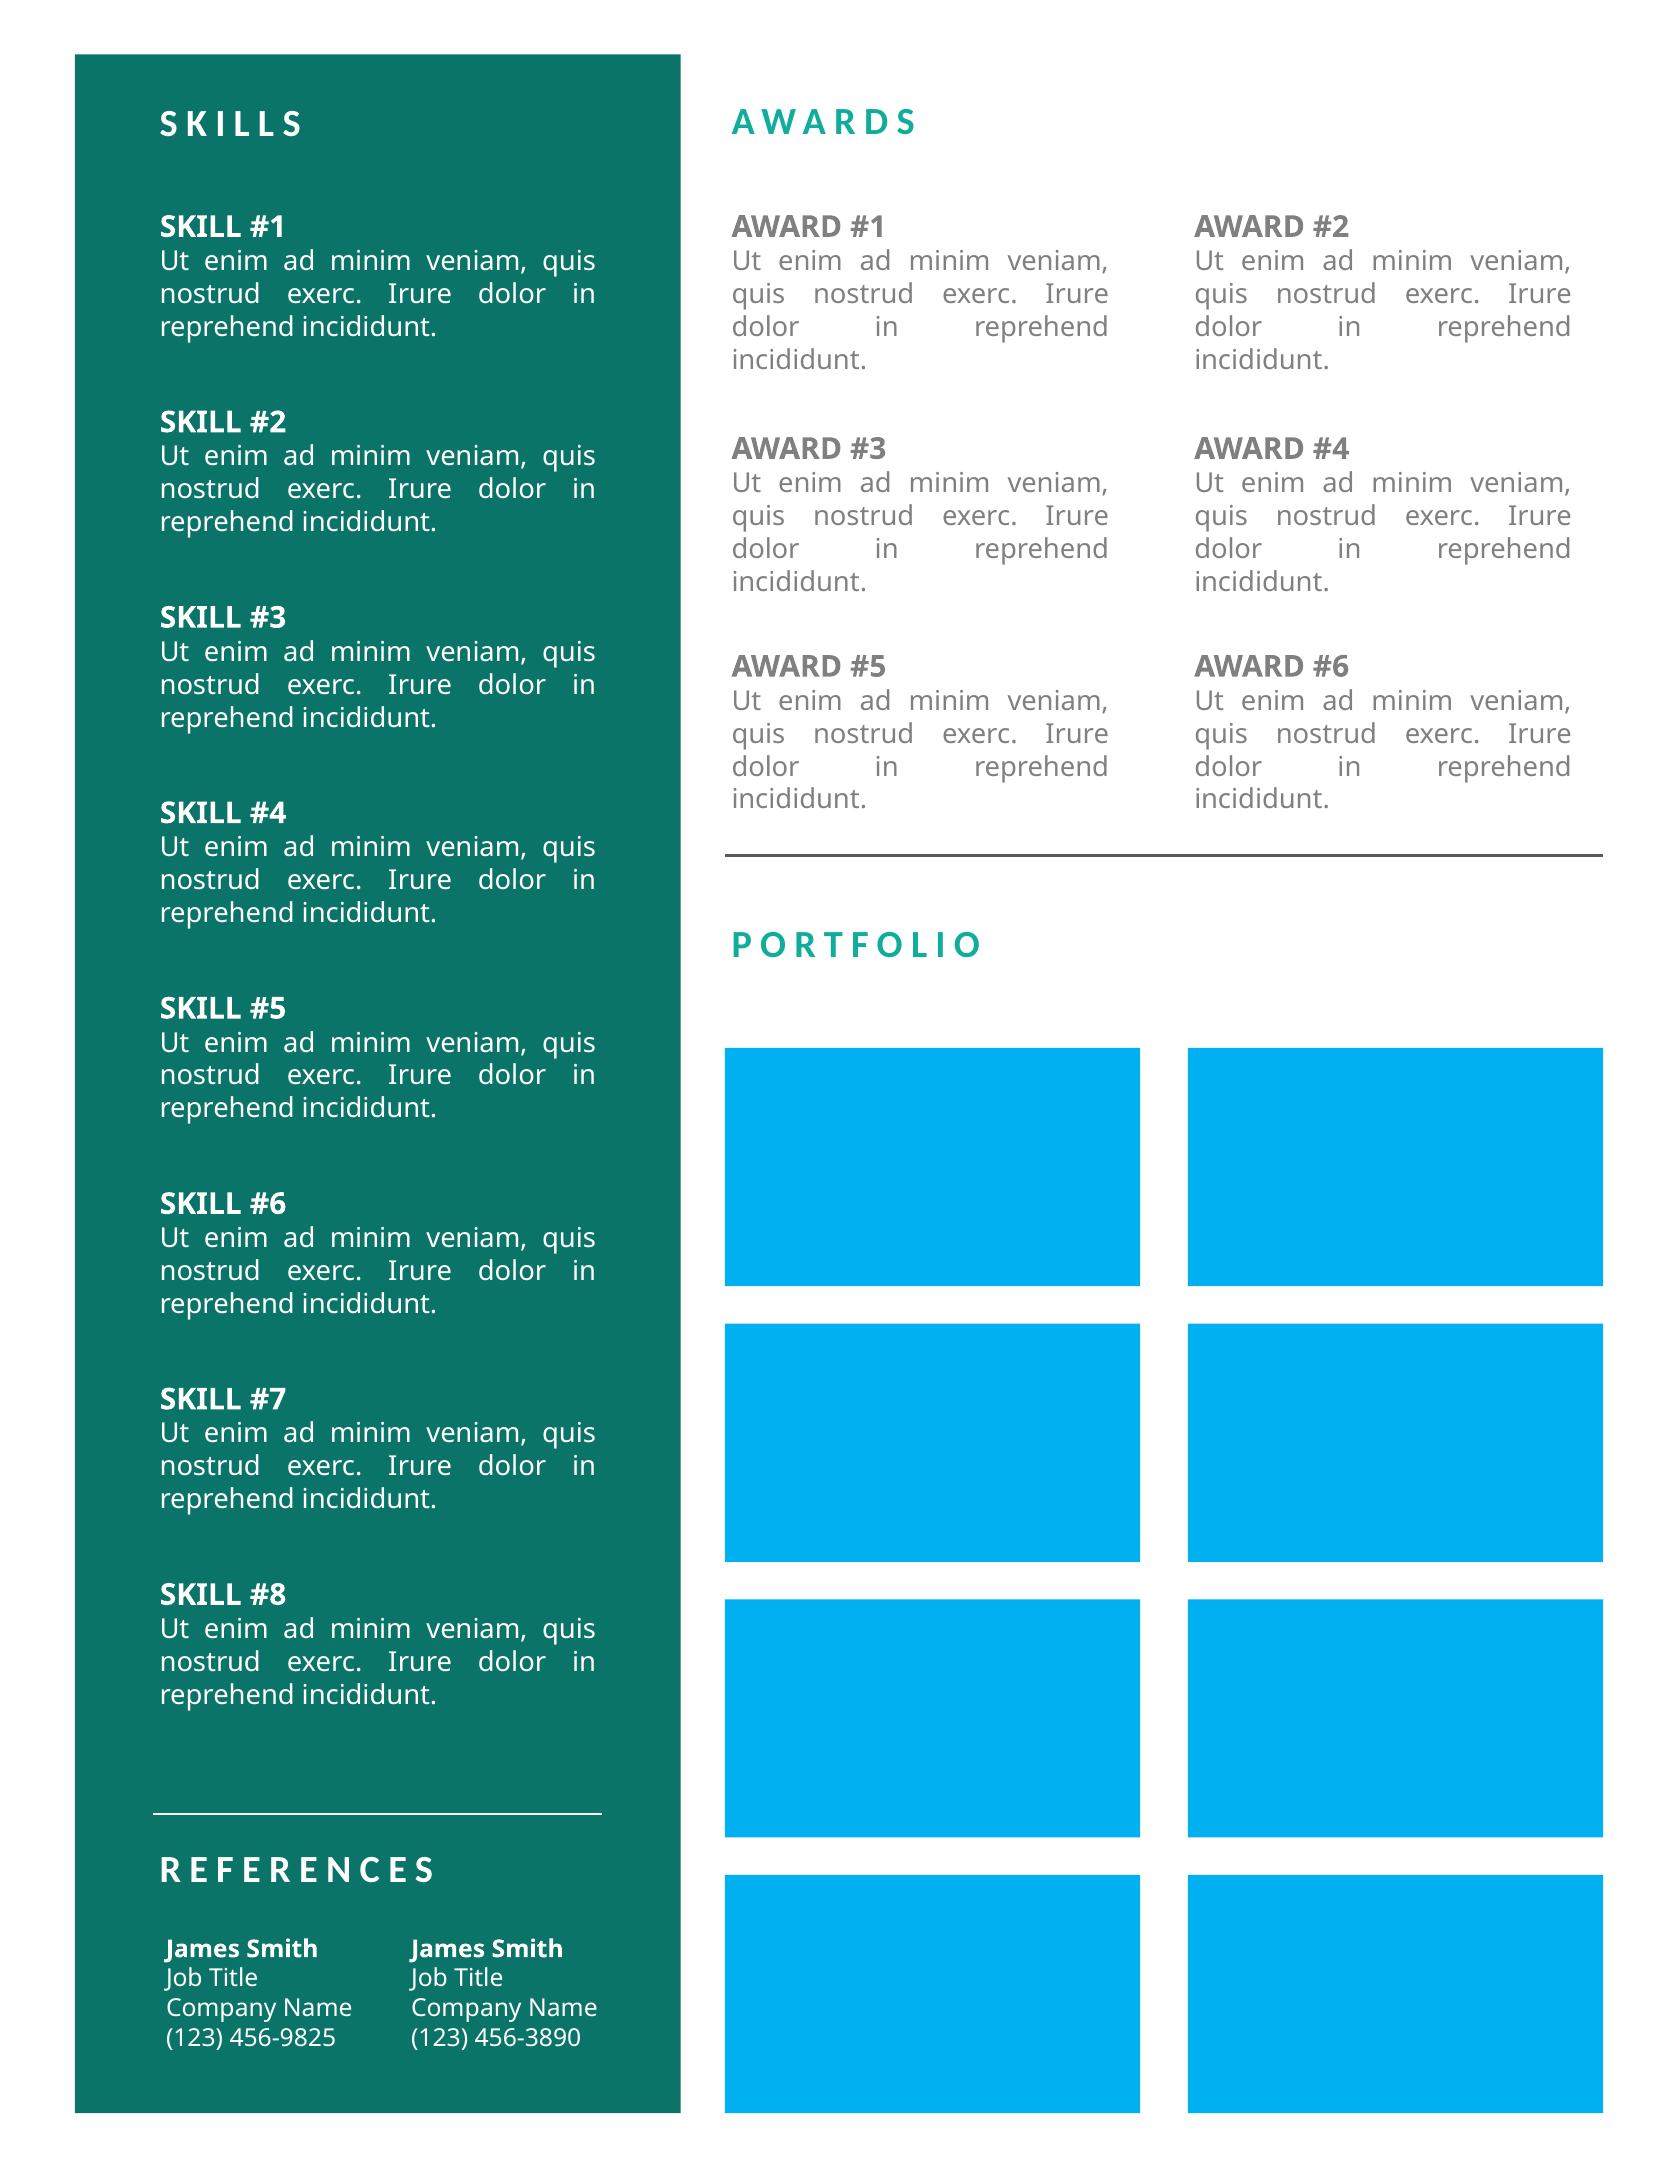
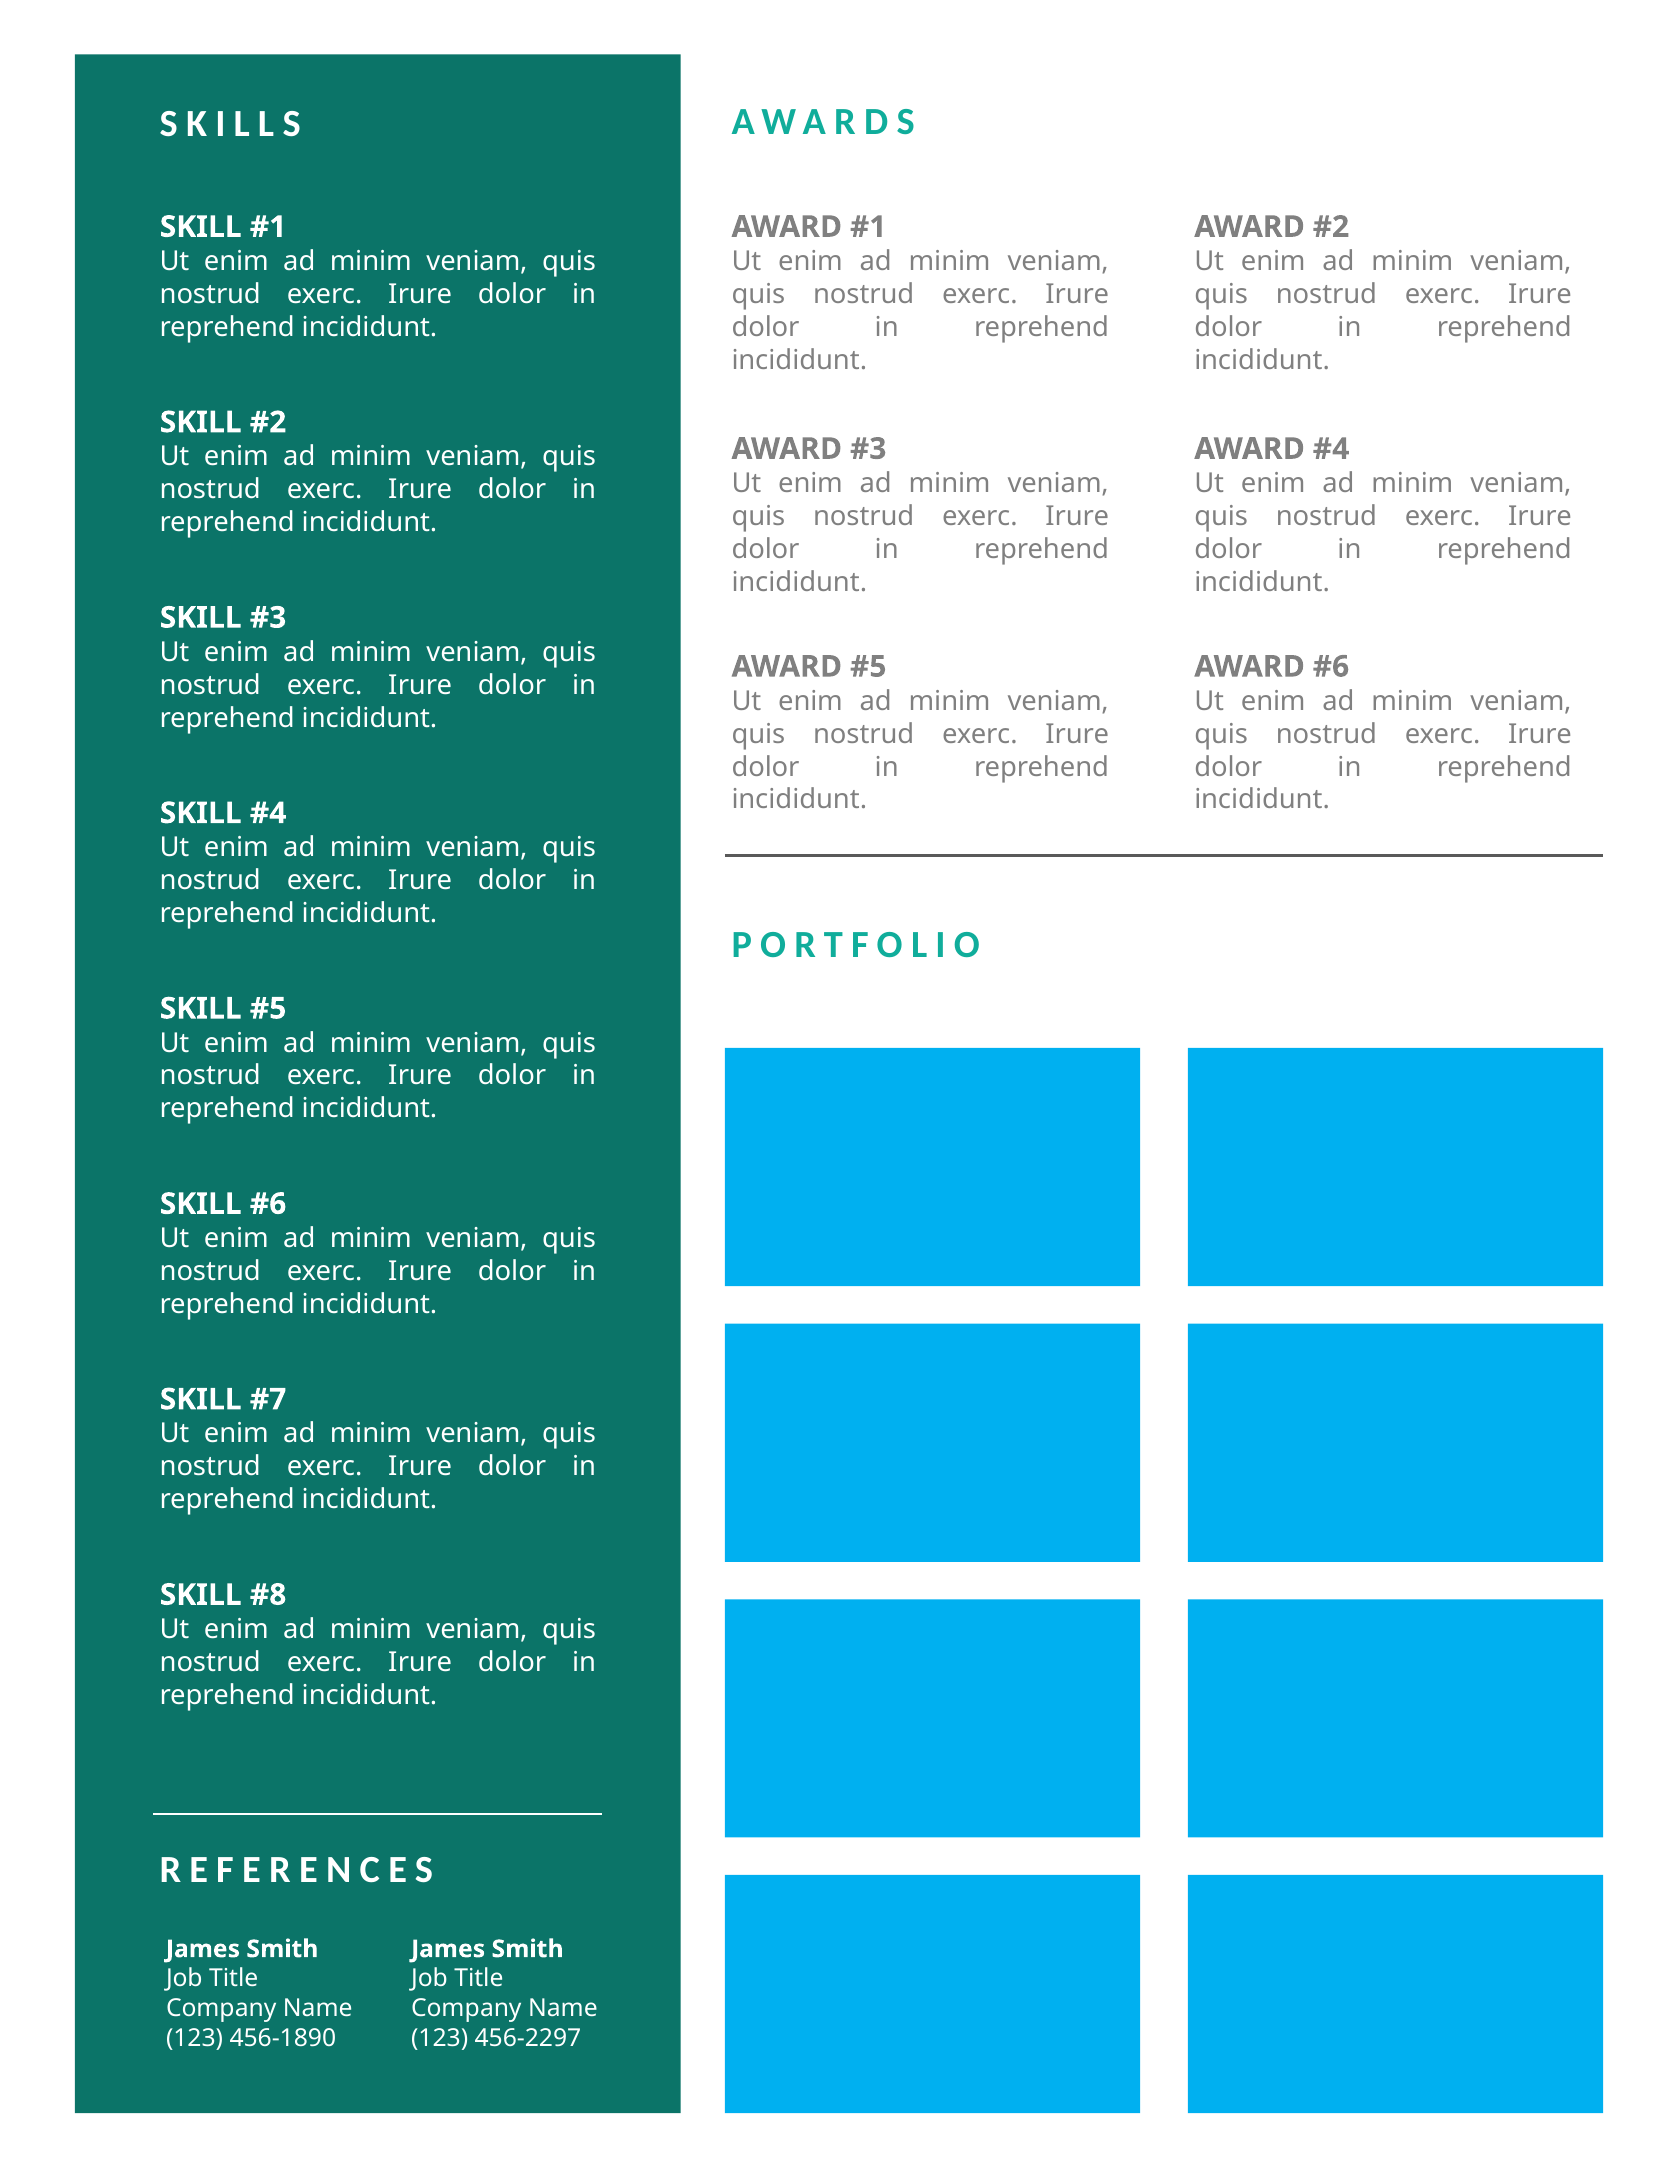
456-9825: 456-9825 -> 456-1890
456-3890: 456-3890 -> 456-2297
